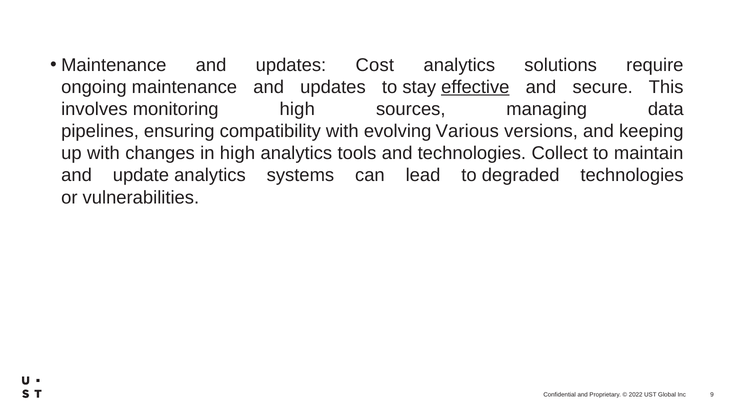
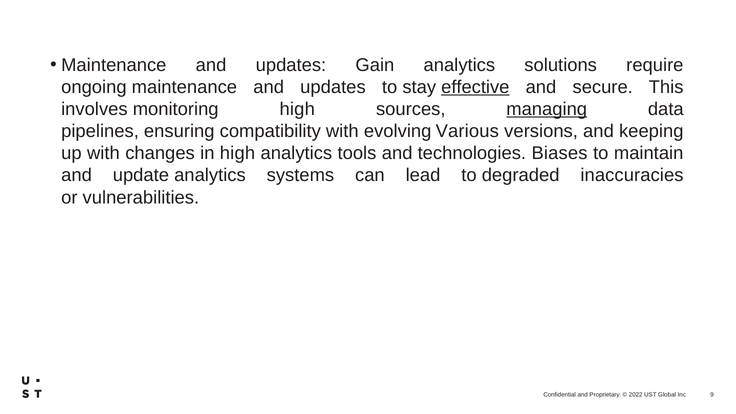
Cost: Cost -> Gain
managing underline: none -> present
Collect: Collect -> Biases
degraded technologies: technologies -> inaccuracies
